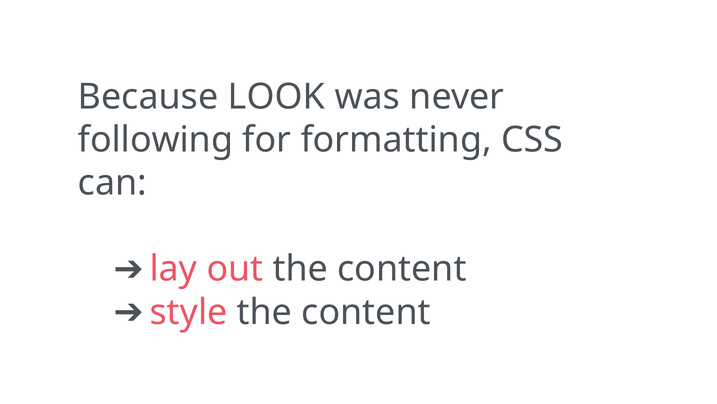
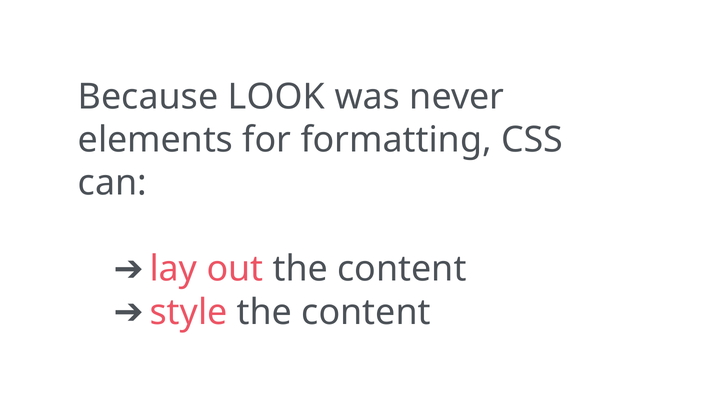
following: following -> elements
